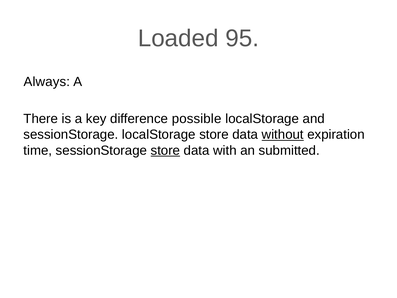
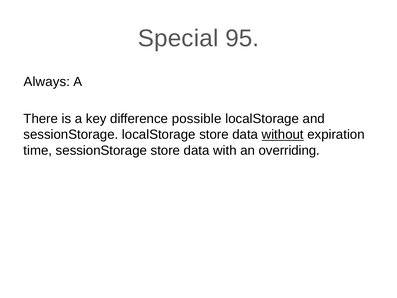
Loaded: Loaded -> Special
store at (165, 150) underline: present -> none
submitted: submitted -> overriding
